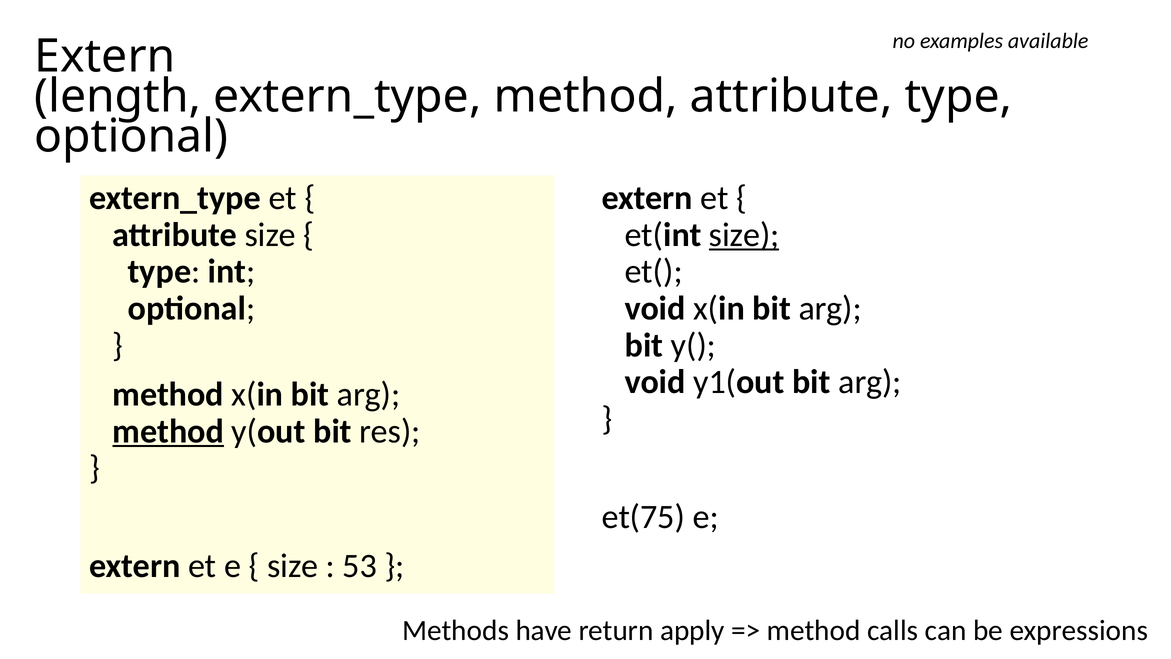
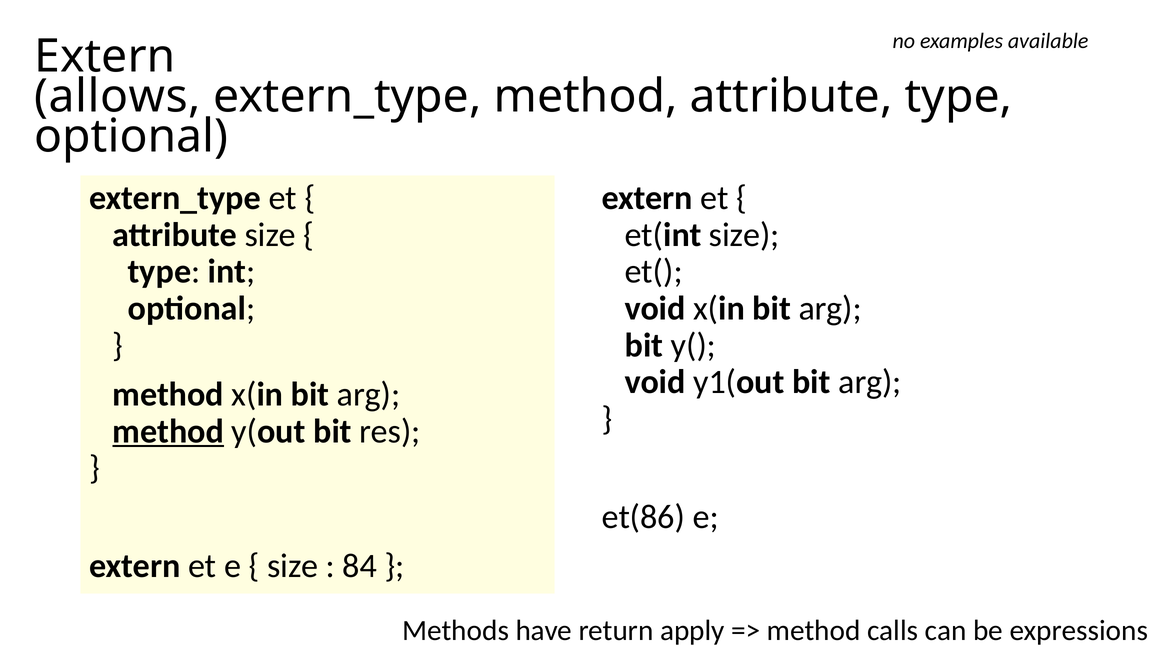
length: length -> allows
size at (744, 235) underline: present -> none
et(75: et(75 -> et(86
53: 53 -> 84
